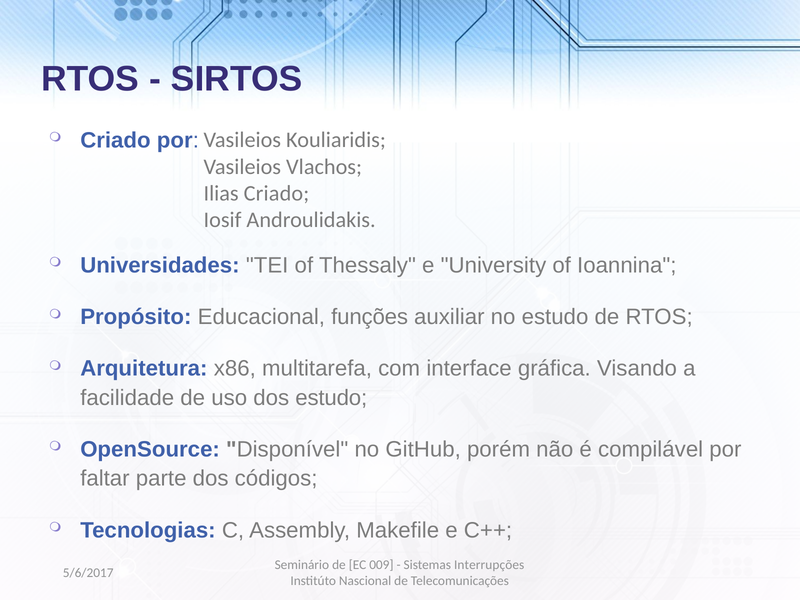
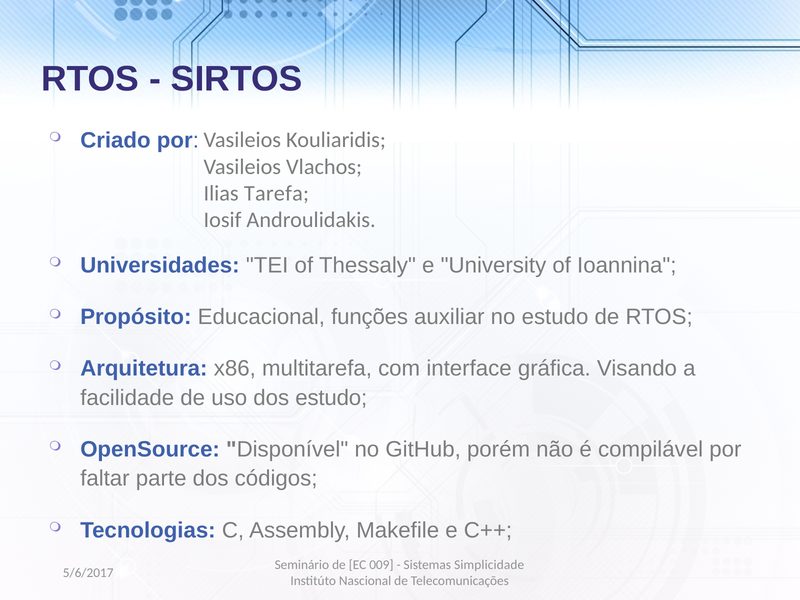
Ilias Criado: Criado -> Tarefa
Interrupções: Interrupções -> Simplicidade
